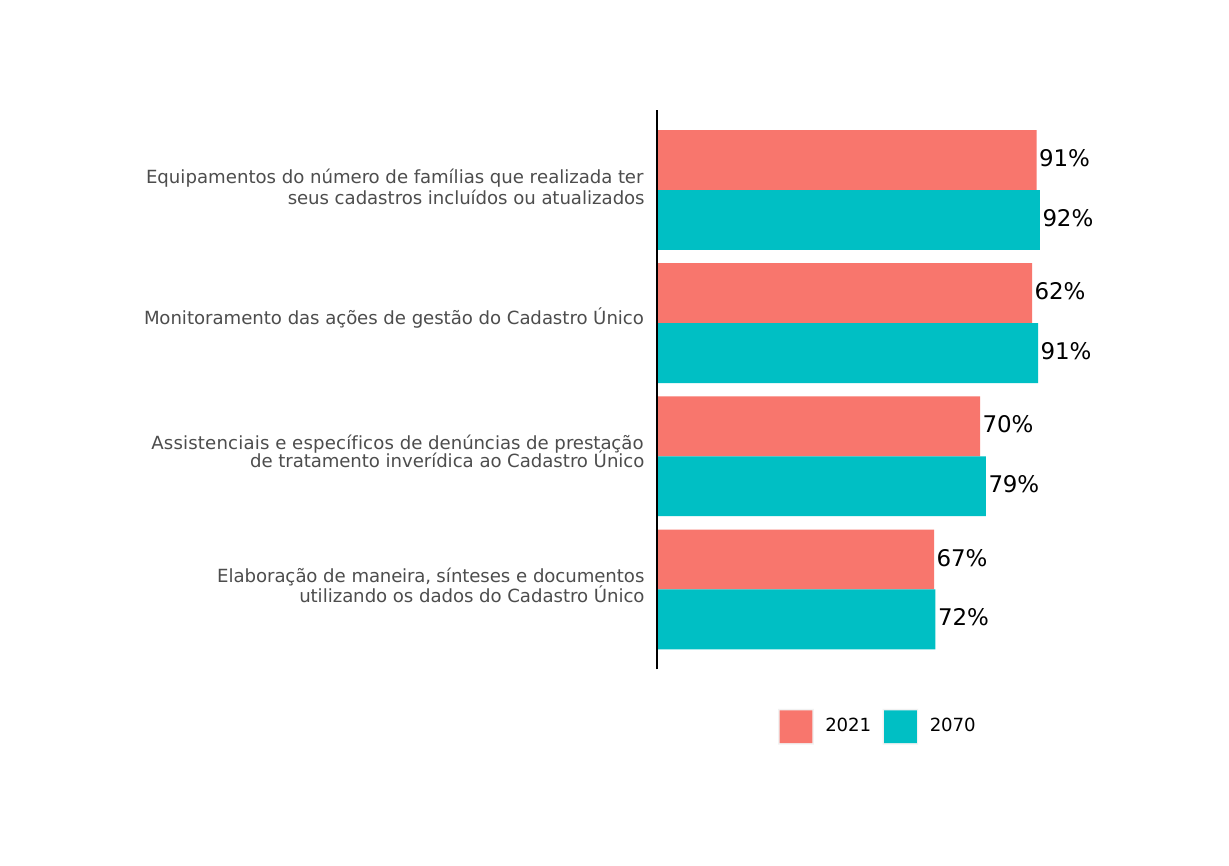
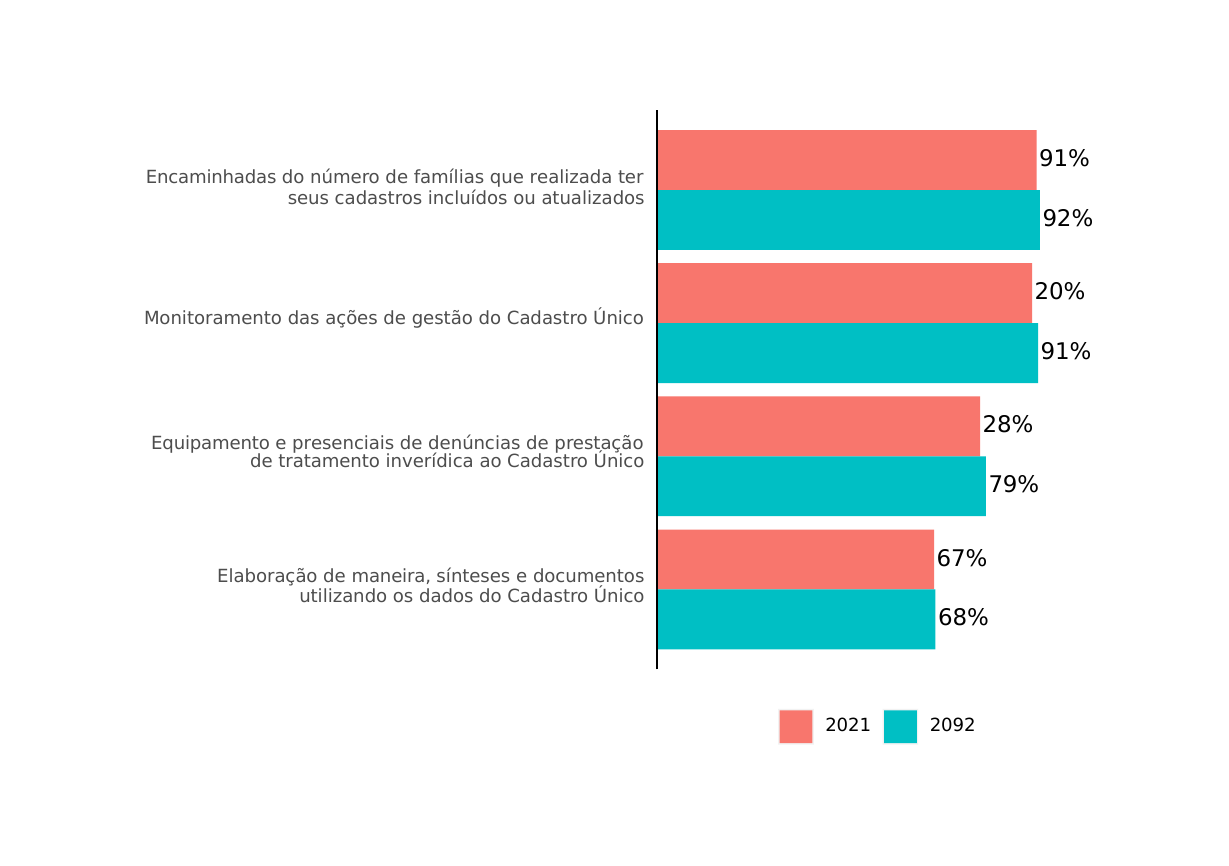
Equipamentos: Equipamentos -> Encaminhadas
62%: 62% -> 20%
70%: 70% -> 28%
Assistenciais: Assistenciais -> Equipamento
específicos: específicos -> presenciais
72%: 72% -> 68%
2070: 2070 -> 2092
